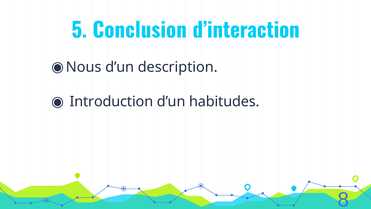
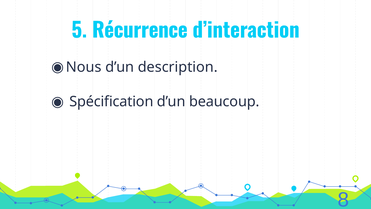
Conclusion: Conclusion -> Récurrence
Introduction: Introduction -> Spécification
habitudes: habitudes -> beaucoup
